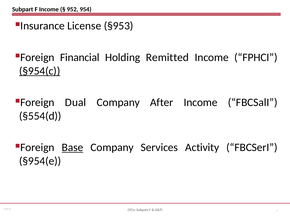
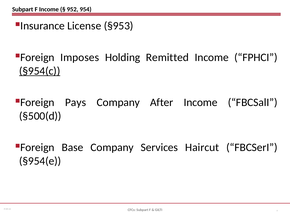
Financial: Financial -> Imposes
Dual: Dual -> Pays
§554(d: §554(d -> §500(d
Base underline: present -> none
Activity: Activity -> Haircut
